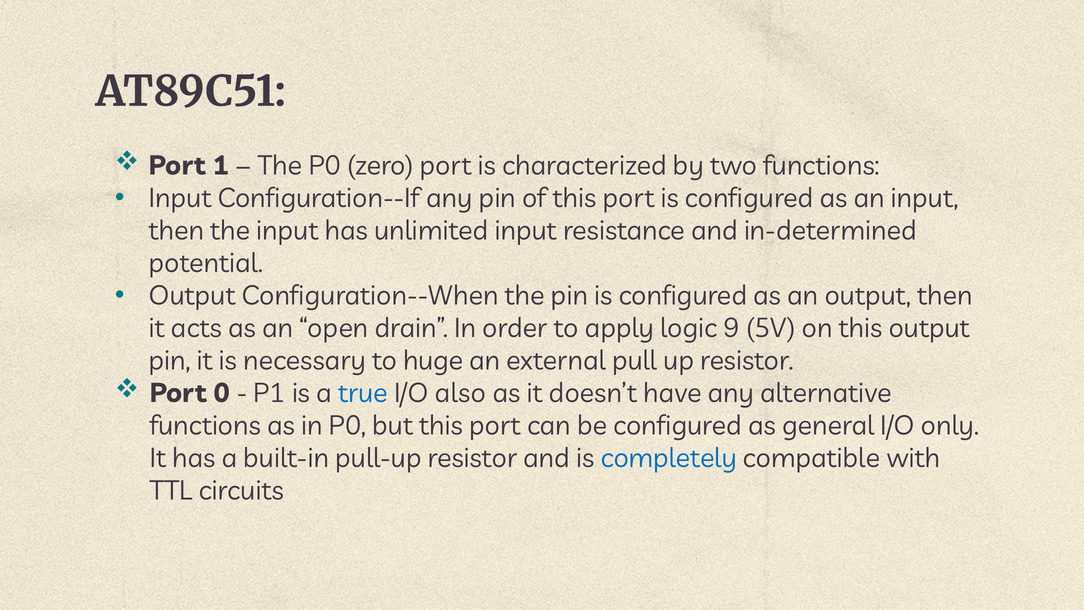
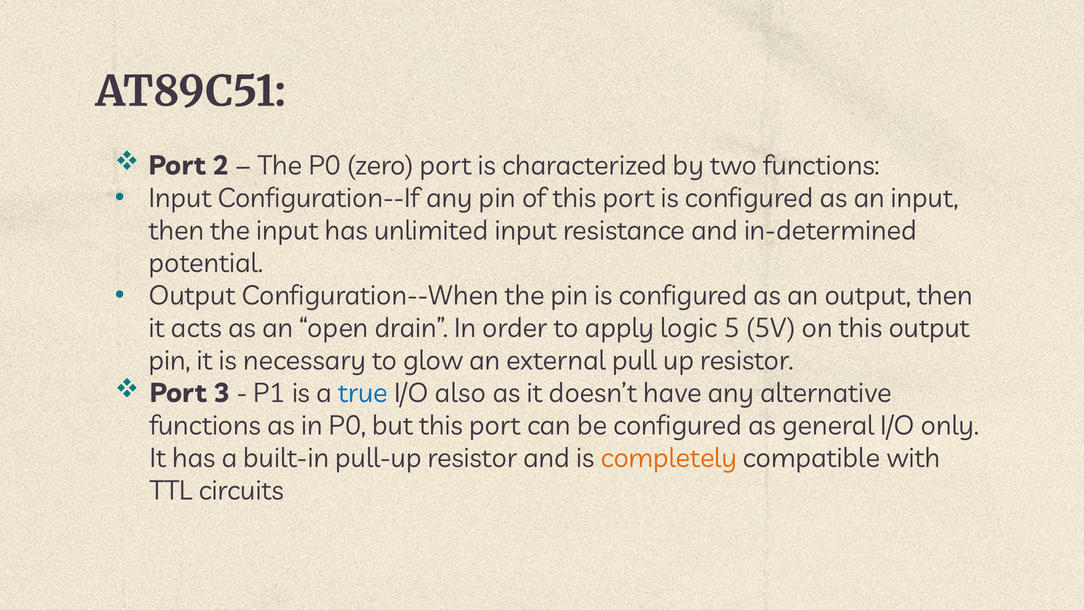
1: 1 -> 2
9: 9 -> 5
huge: huge -> glow
0: 0 -> 3
completely colour: blue -> orange
